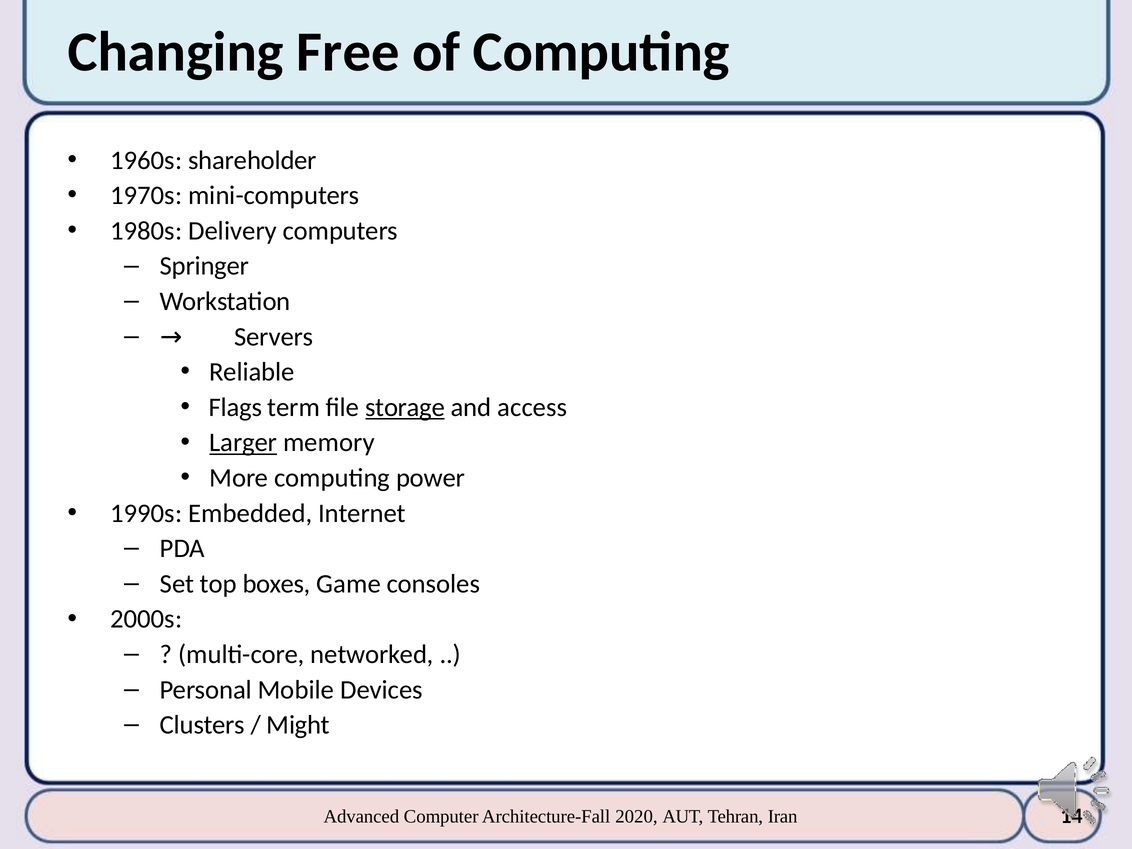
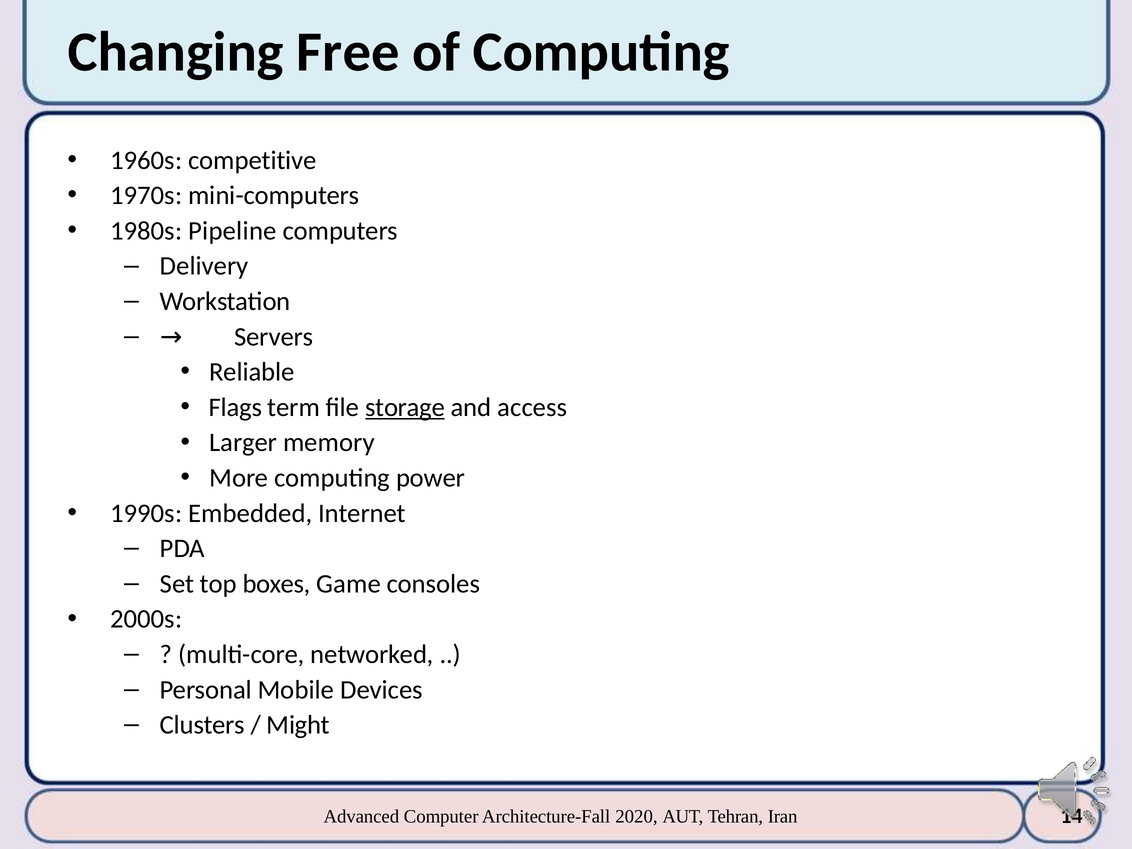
shareholder: shareholder -> competitive
Delivery: Delivery -> Pipeline
Springer: Springer -> Delivery
Larger underline: present -> none
